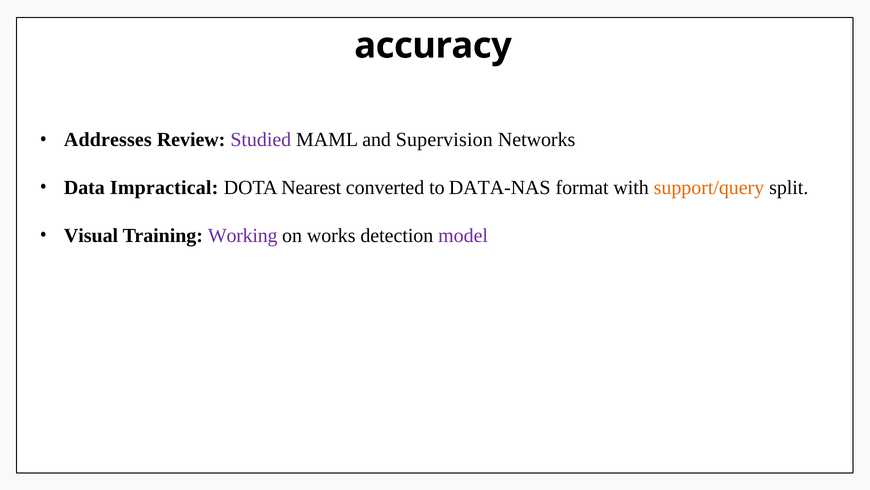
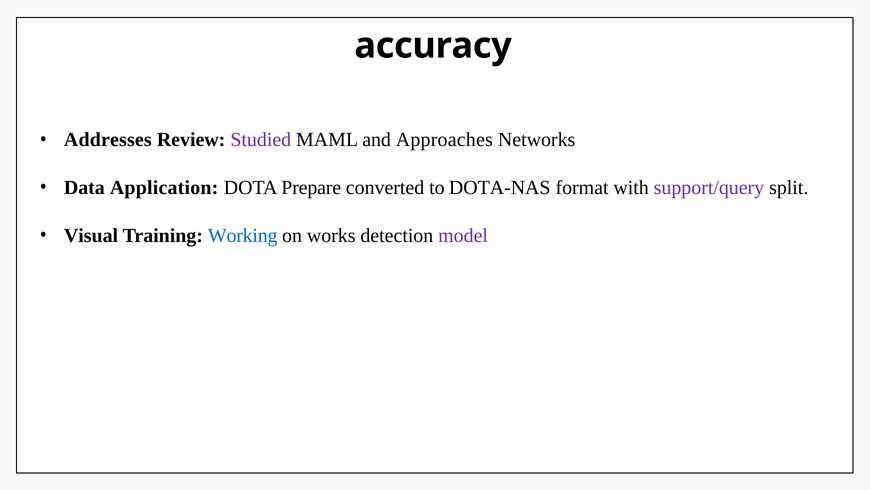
Supervision: Supervision -> Approaches
Impractical: Impractical -> Application
Nearest: Nearest -> Prepare
DATA-NAS: DATA-NAS -> DOTA-NAS
support/query colour: orange -> purple
Working colour: purple -> blue
